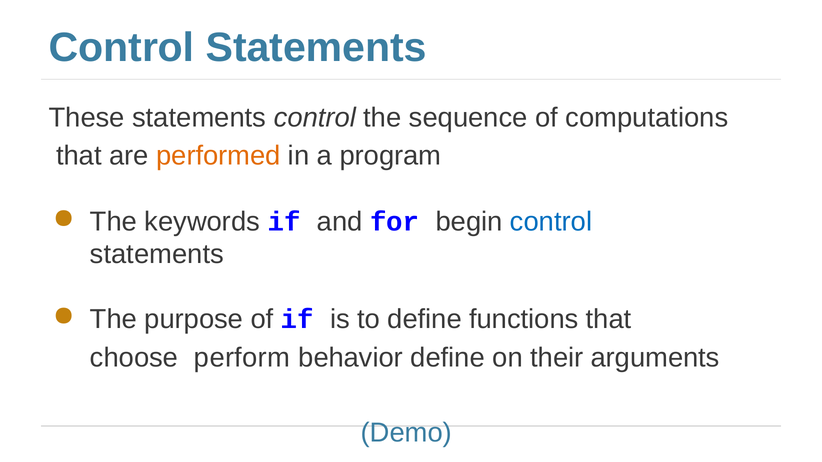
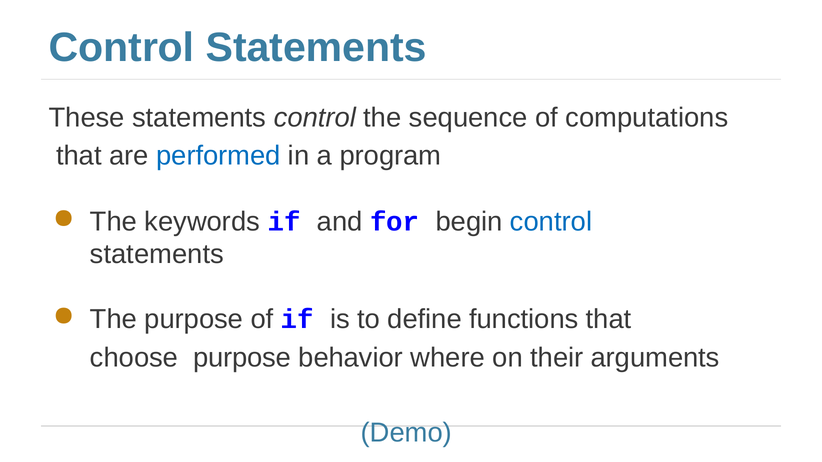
performed colour: orange -> blue
choose perform: perform -> purpose
behavior define: define -> where
